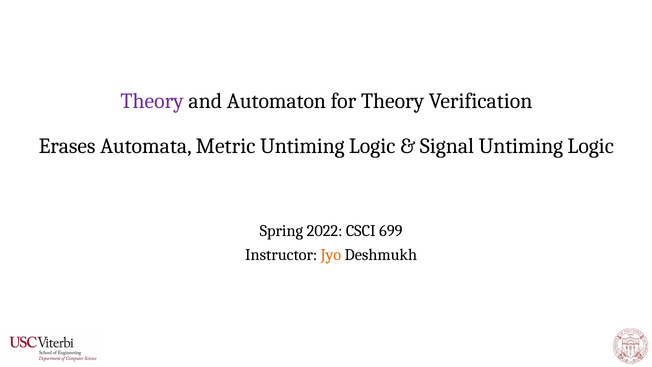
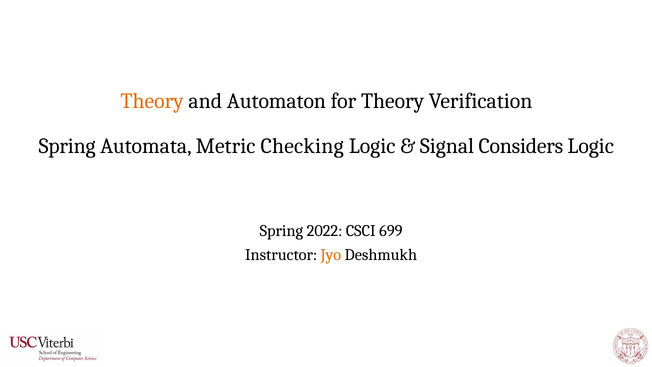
Theory at (152, 101) colour: purple -> orange
Erases at (67, 146): Erases -> Spring
Metric Untiming: Untiming -> Checking
Signal Untiming: Untiming -> Considers
